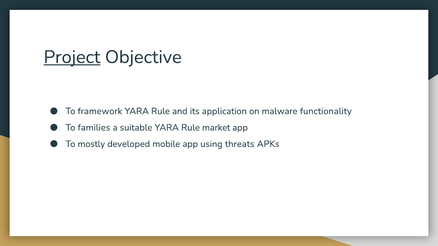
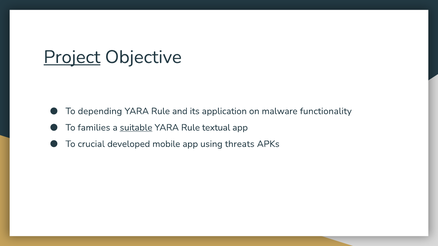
framework: framework -> depending
suitable underline: none -> present
market: market -> textual
mostly: mostly -> crucial
